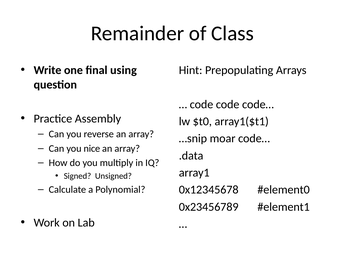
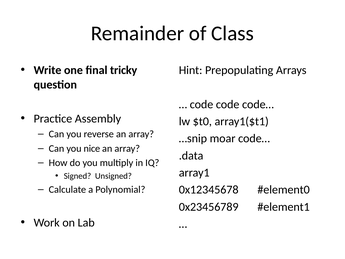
using: using -> tricky
